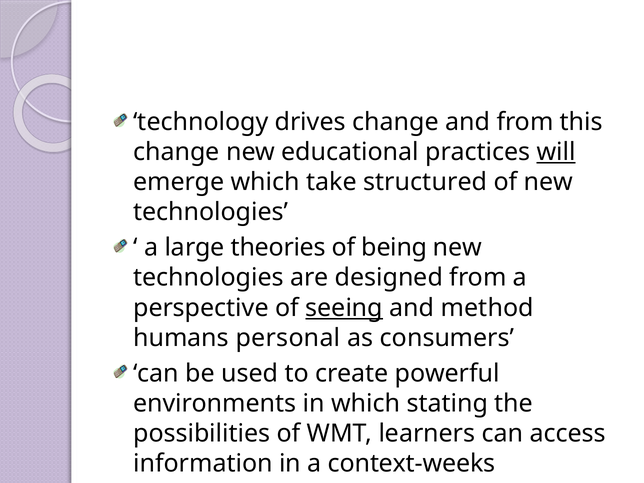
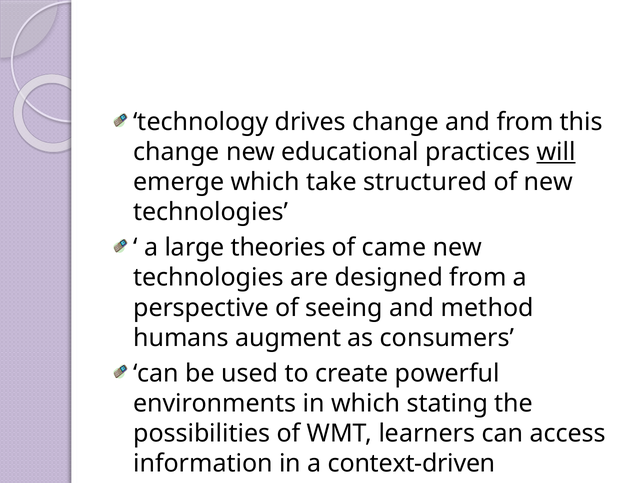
being: being -> came
seeing underline: present -> none
personal: personal -> augment
context-weeks: context-weeks -> context-driven
